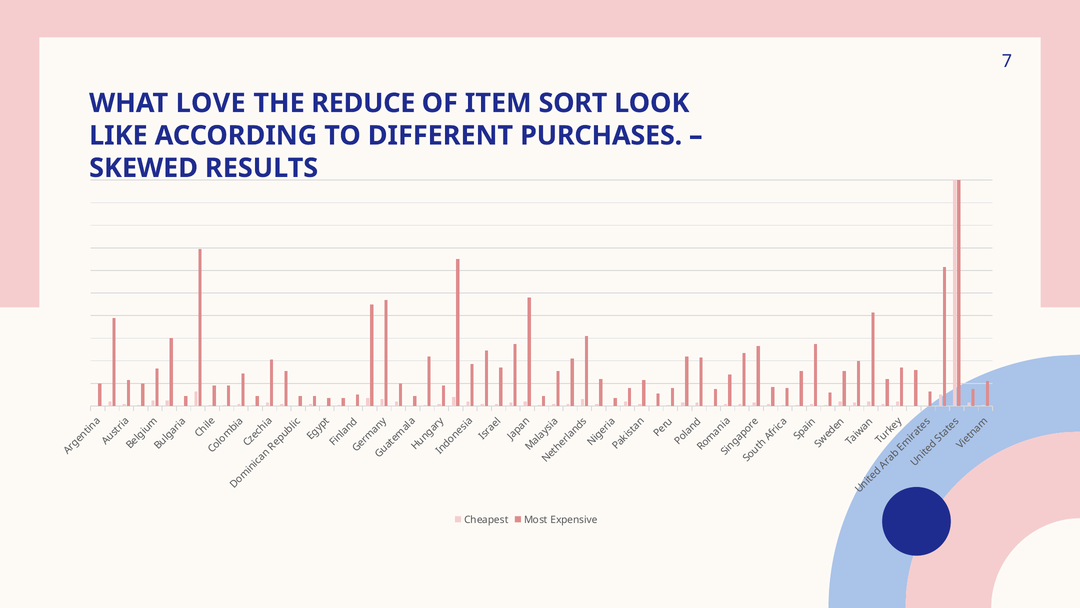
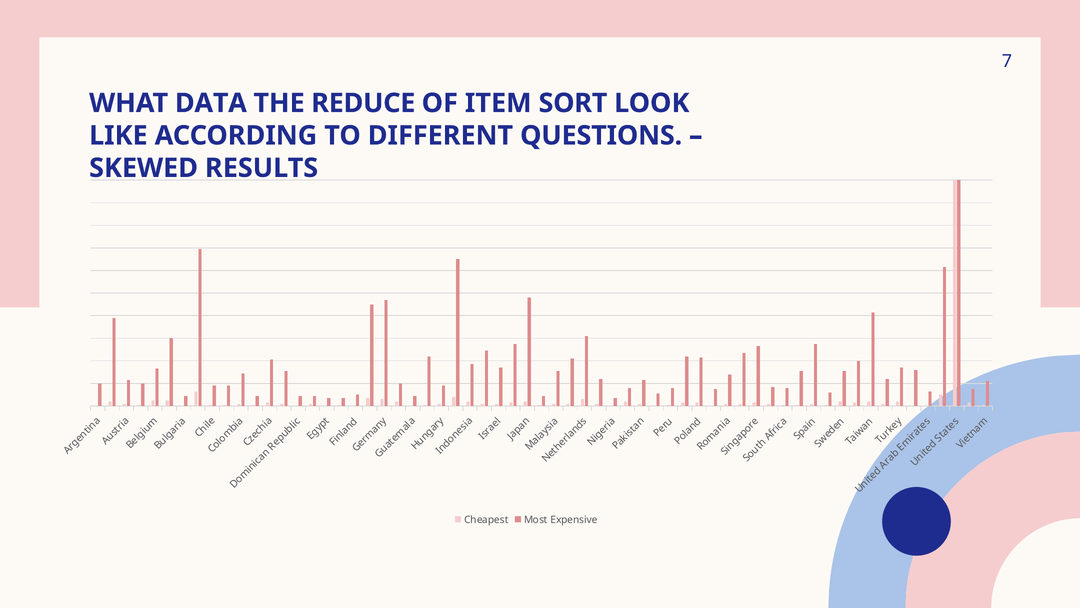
LOVE: LOVE -> DATA
PURCHASES: PURCHASES -> QUESTIONS
